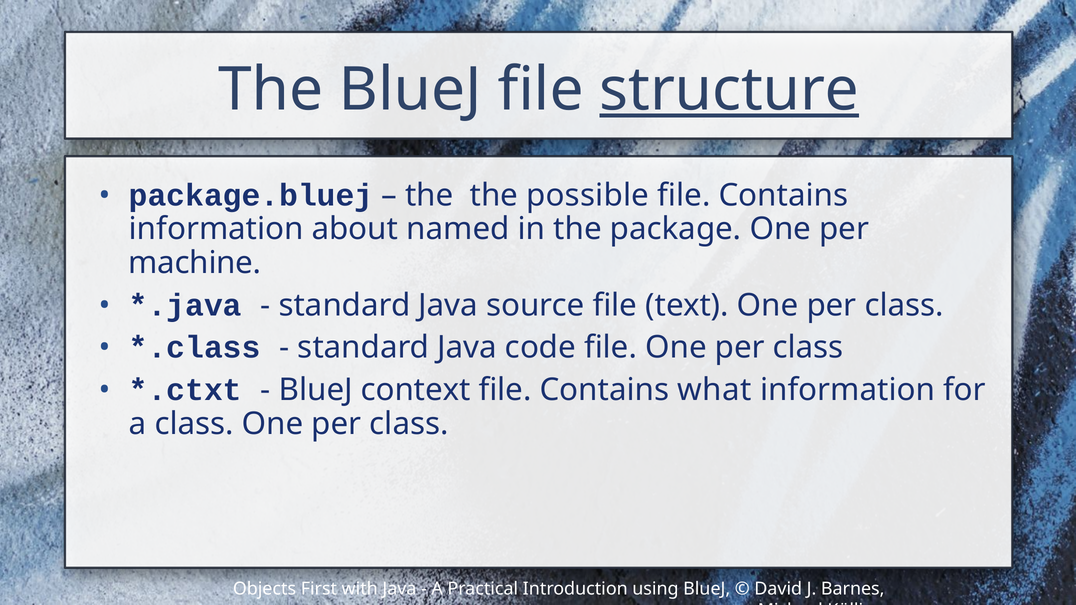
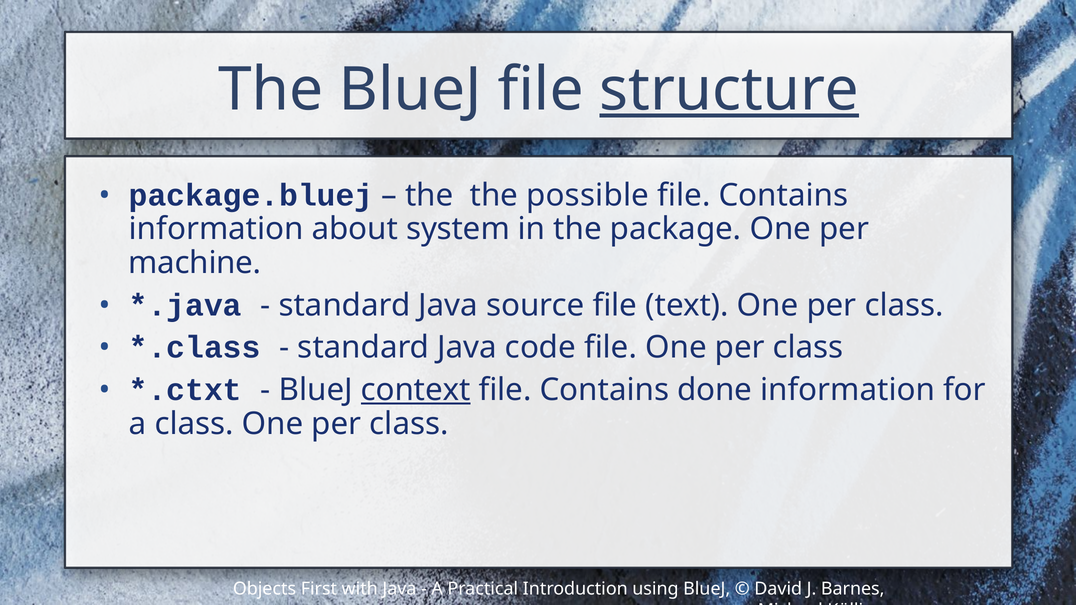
named: named -> system
context underline: none -> present
what: what -> done
